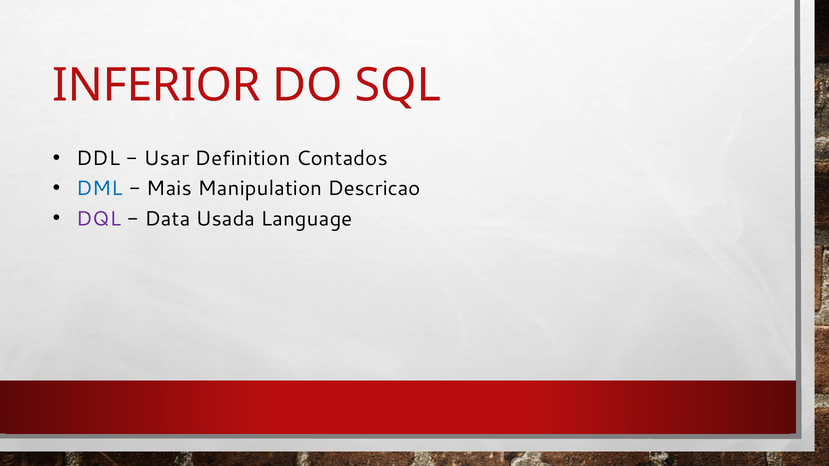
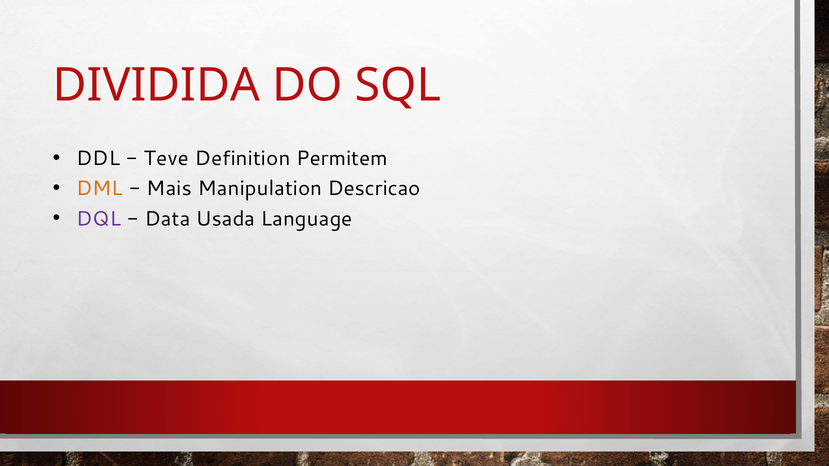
INFERIOR: INFERIOR -> DIVIDIDA
Usar: Usar -> Teve
Contados: Contados -> Permitem
DML colour: blue -> orange
